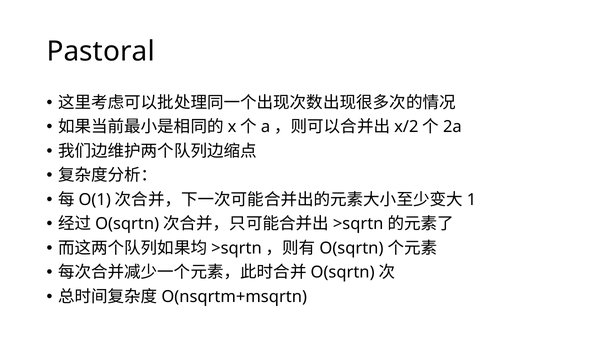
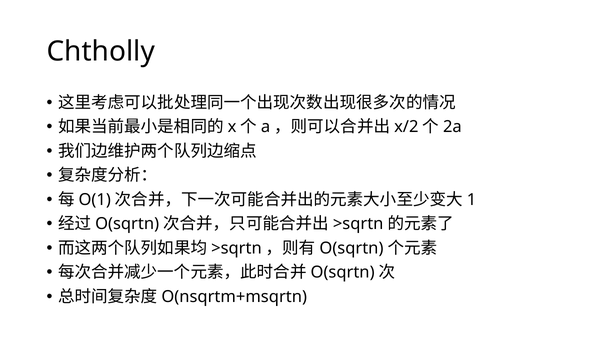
Pastoral: Pastoral -> Chtholly
